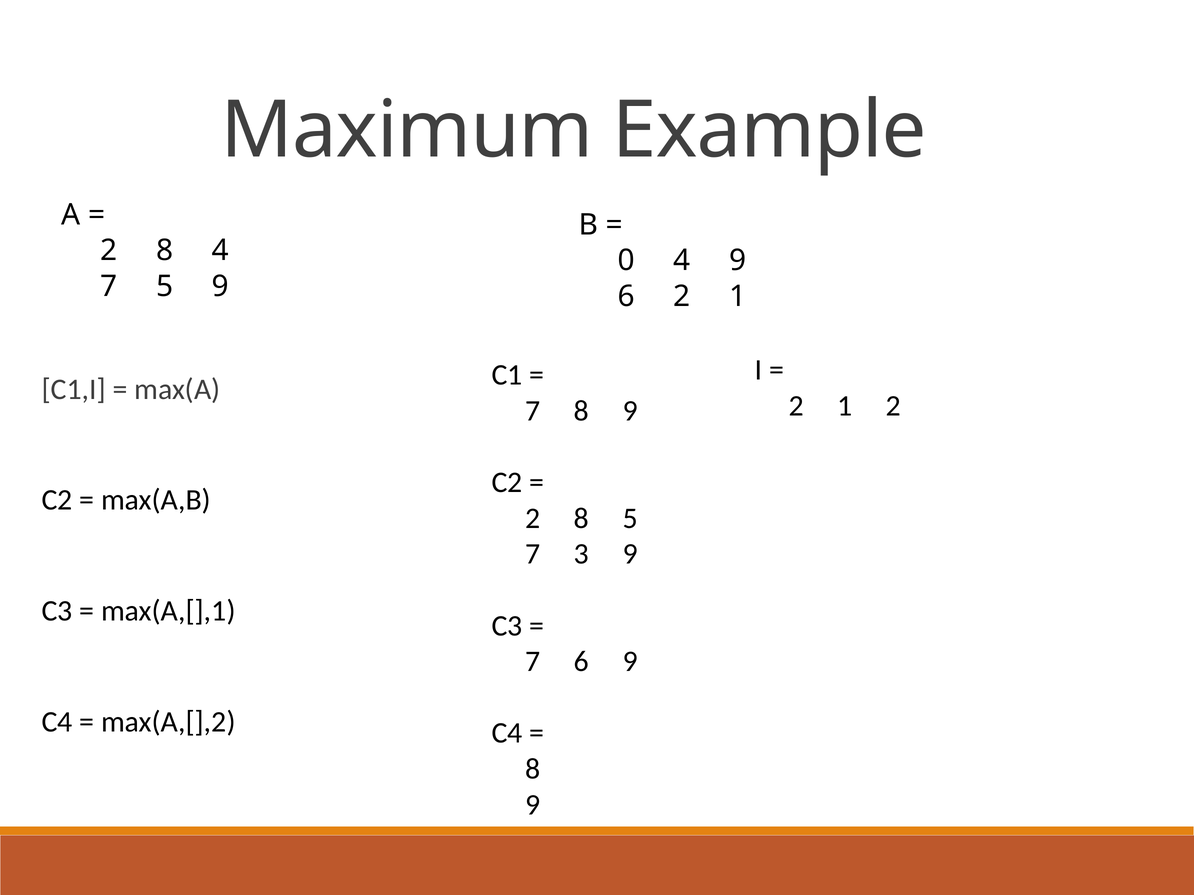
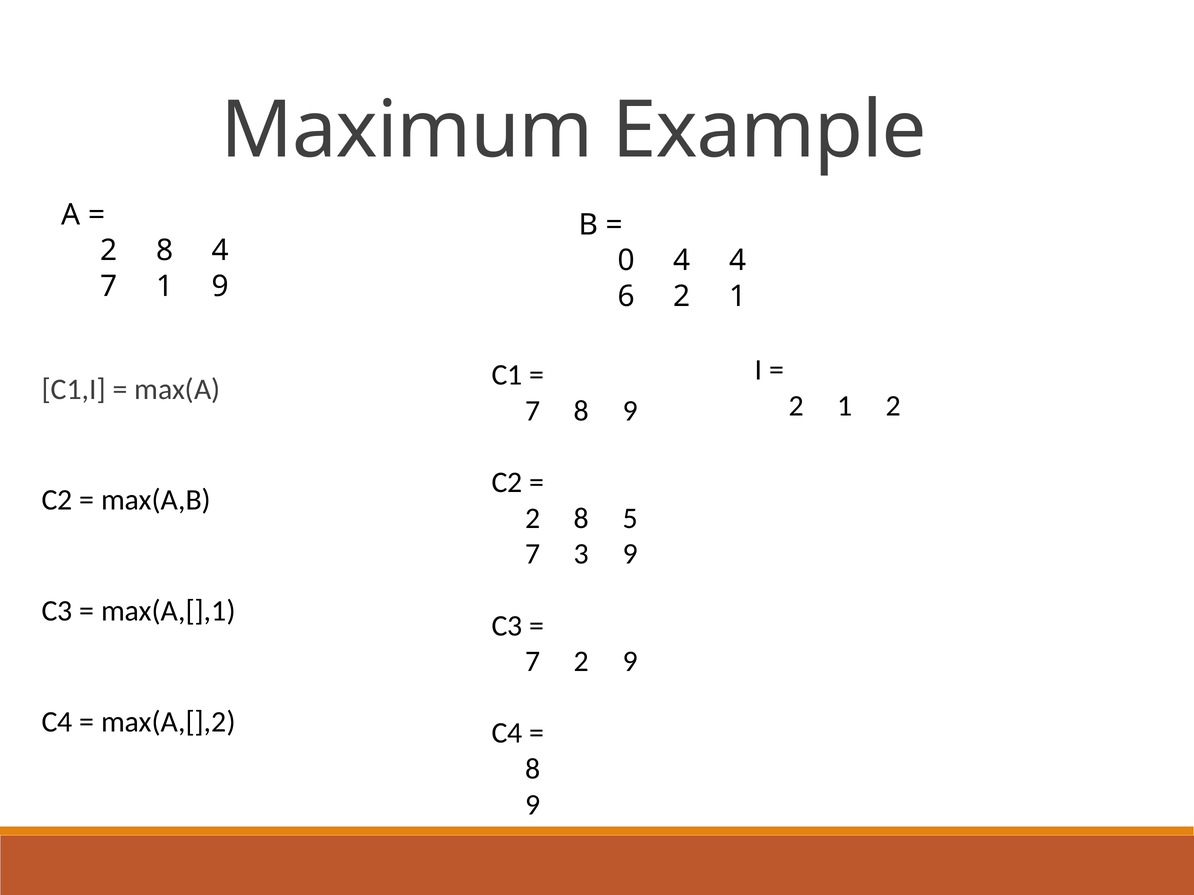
4 9: 9 -> 4
7 5: 5 -> 1
7 6: 6 -> 2
